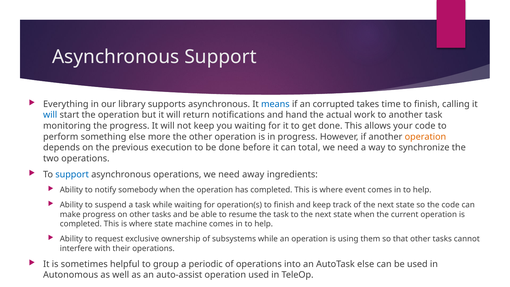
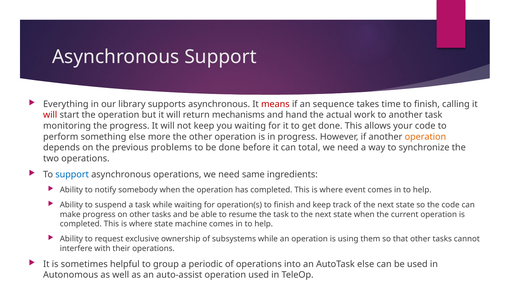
means colour: blue -> red
corrupted: corrupted -> sequence
will at (50, 115) colour: blue -> red
notifications: notifications -> mechanisms
execution: execution -> problems
away: away -> same
